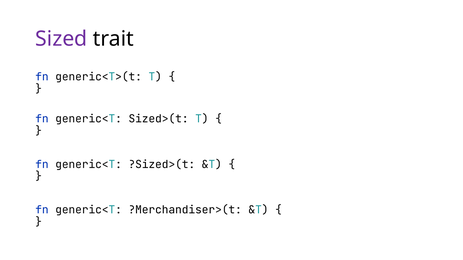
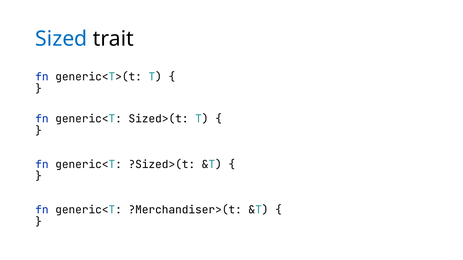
Sized colour: purple -> blue
